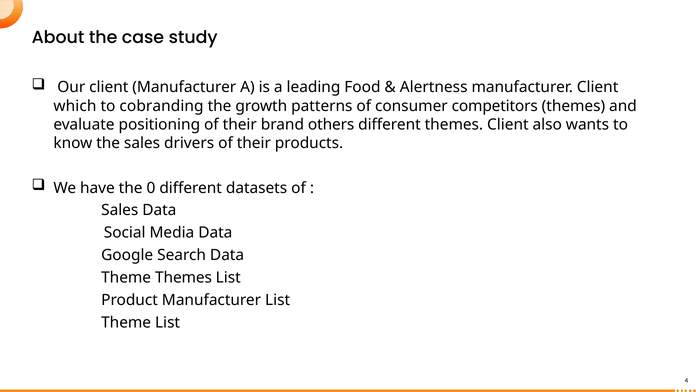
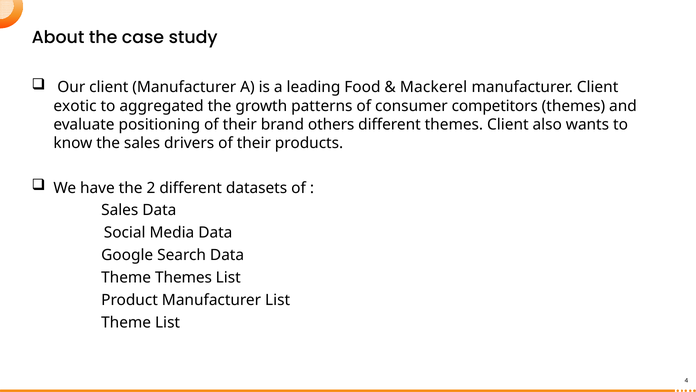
Alertness: Alertness -> Mackerel
which: which -> exotic
cobranding: cobranding -> aggregated
0: 0 -> 2
